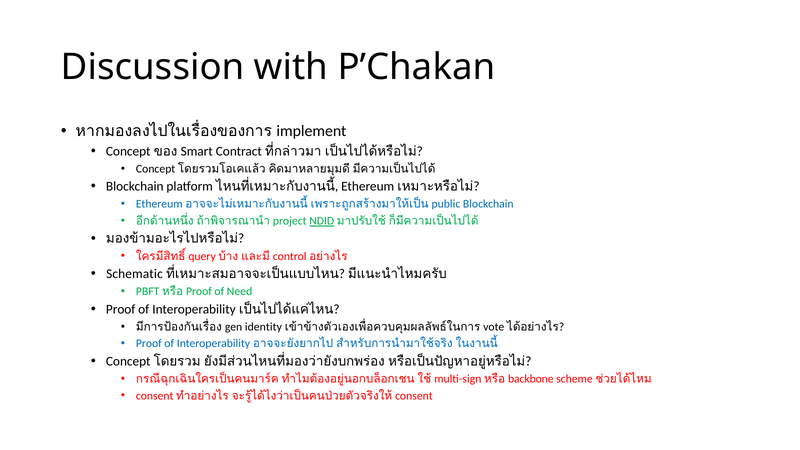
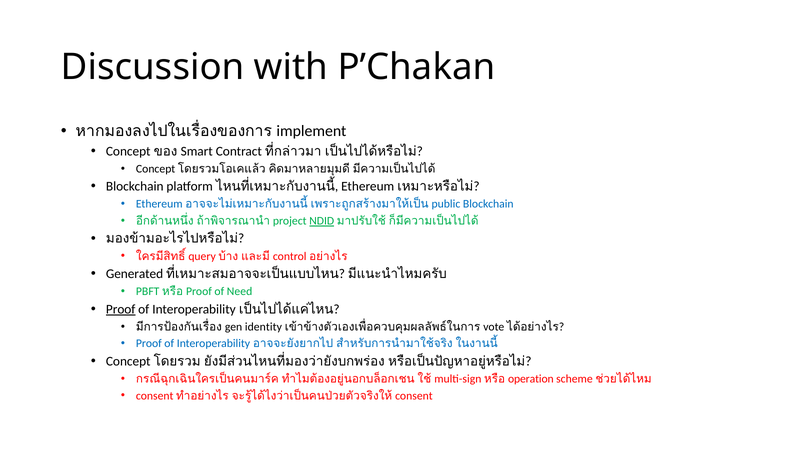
Schematic: Schematic -> Generated
Proof at (121, 309) underline: none -> present
backbone: backbone -> operation
